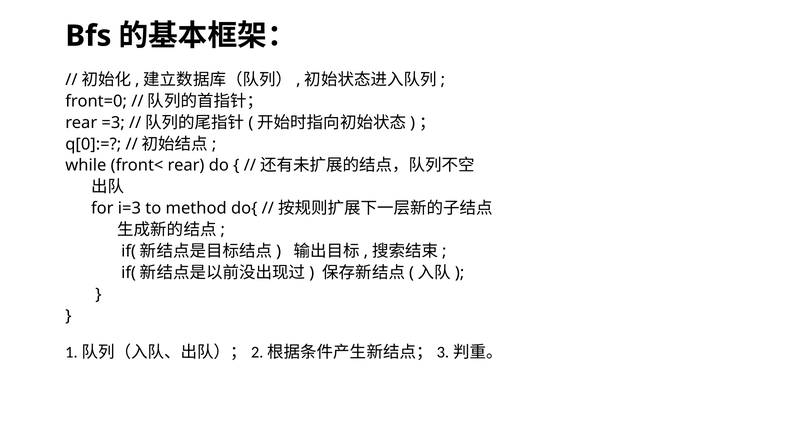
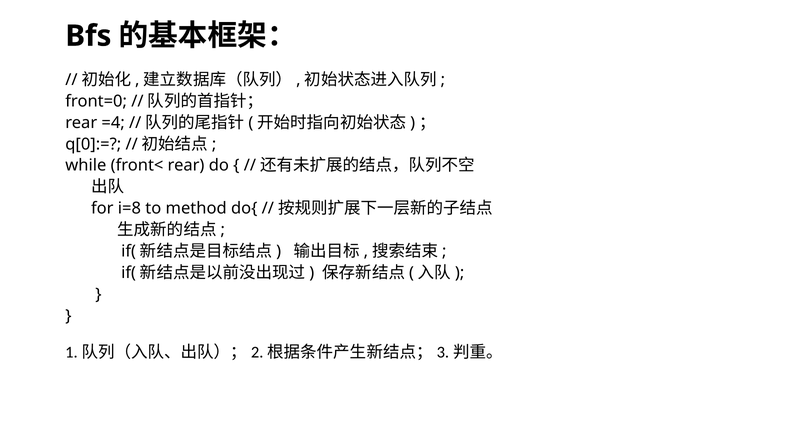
=3: =3 -> =4
i=3: i=3 -> i=8
